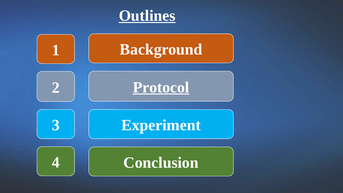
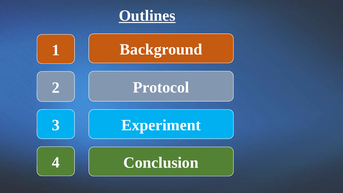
Protocol underline: present -> none
